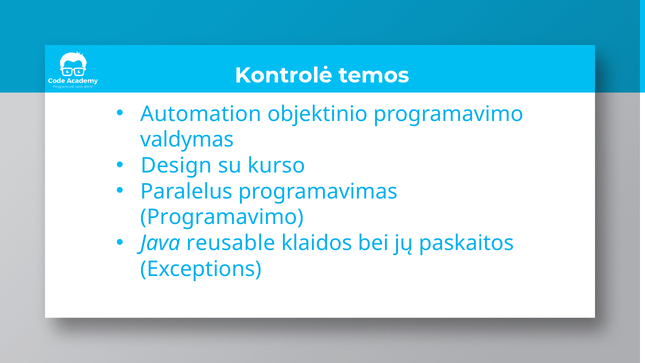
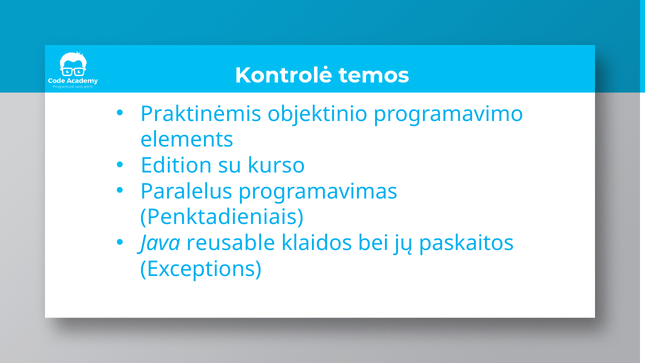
Automation: Automation -> Praktinėmis
valdymas: valdymas -> elements
Design: Design -> Edition
Programavimo at (222, 217): Programavimo -> Penktadieniais
